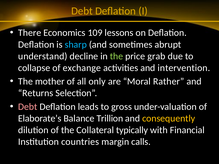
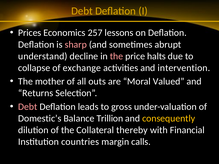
There: There -> Prices
109: 109 -> 257
sharp colour: light blue -> pink
the at (117, 56) colour: light green -> pink
grab: grab -> halts
only: only -> outs
Rather: Rather -> Valued
Elaborate’s: Elaborate’s -> Domestic’s
typically: typically -> thereby
